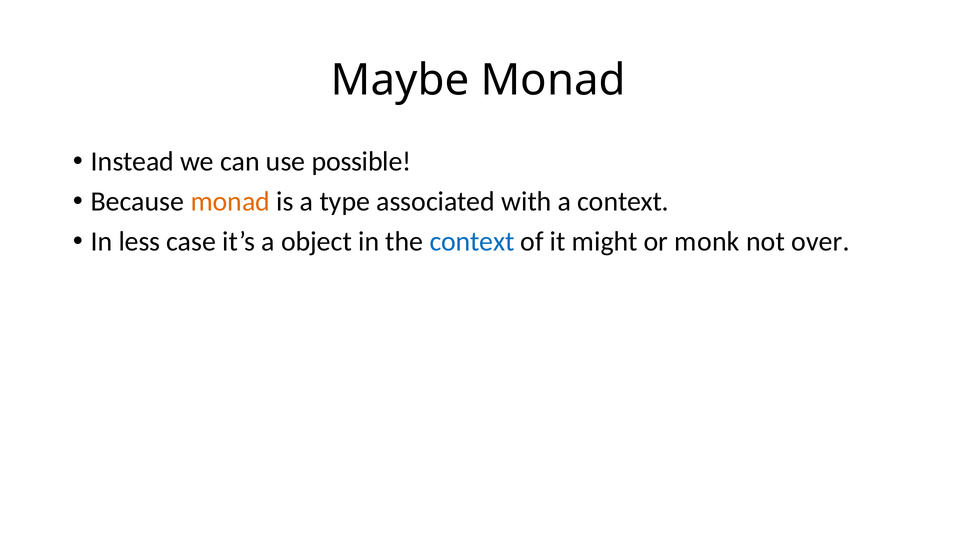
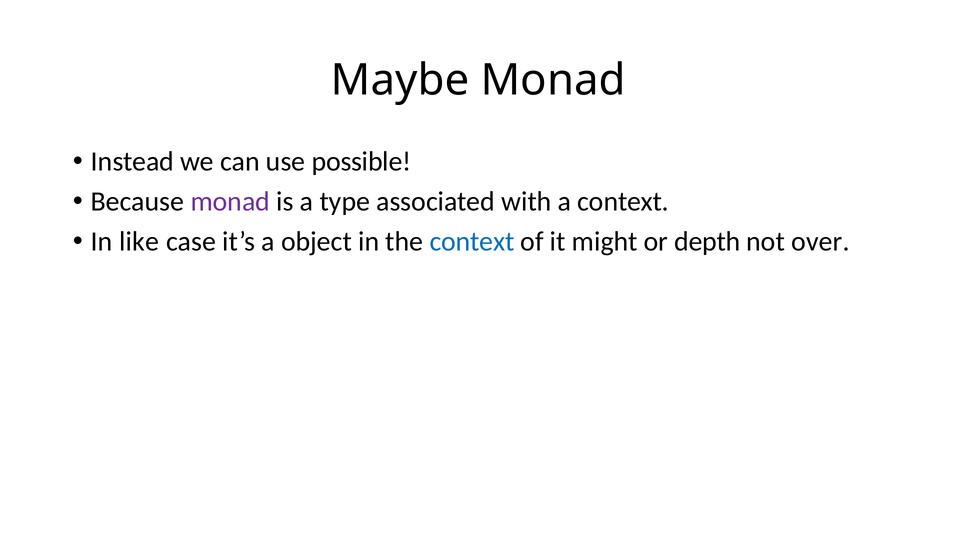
monad at (230, 202) colour: orange -> purple
less: less -> like
monk: monk -> depth
